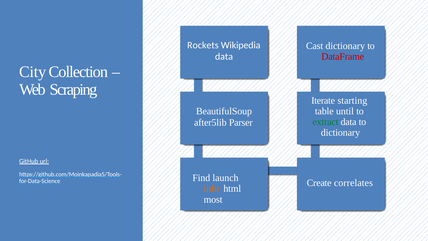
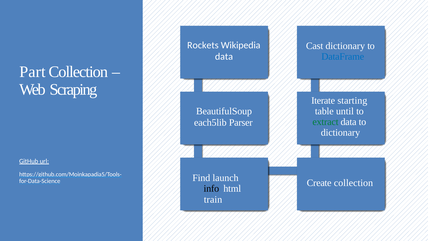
DataFrame colour: red -> blue
City: City -> Part
after5lib: after5lib -> each5lib
Create correlates: correlates -> collection
info colour: orange -> black
most: most -> train
